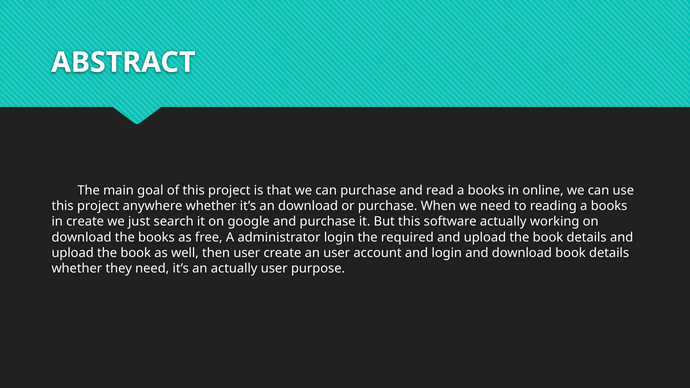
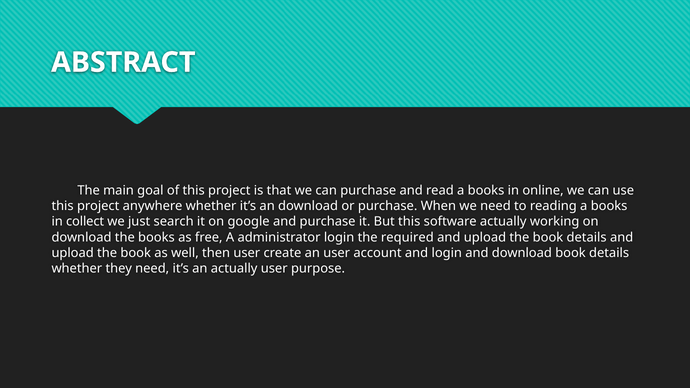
in create: create -> collect
